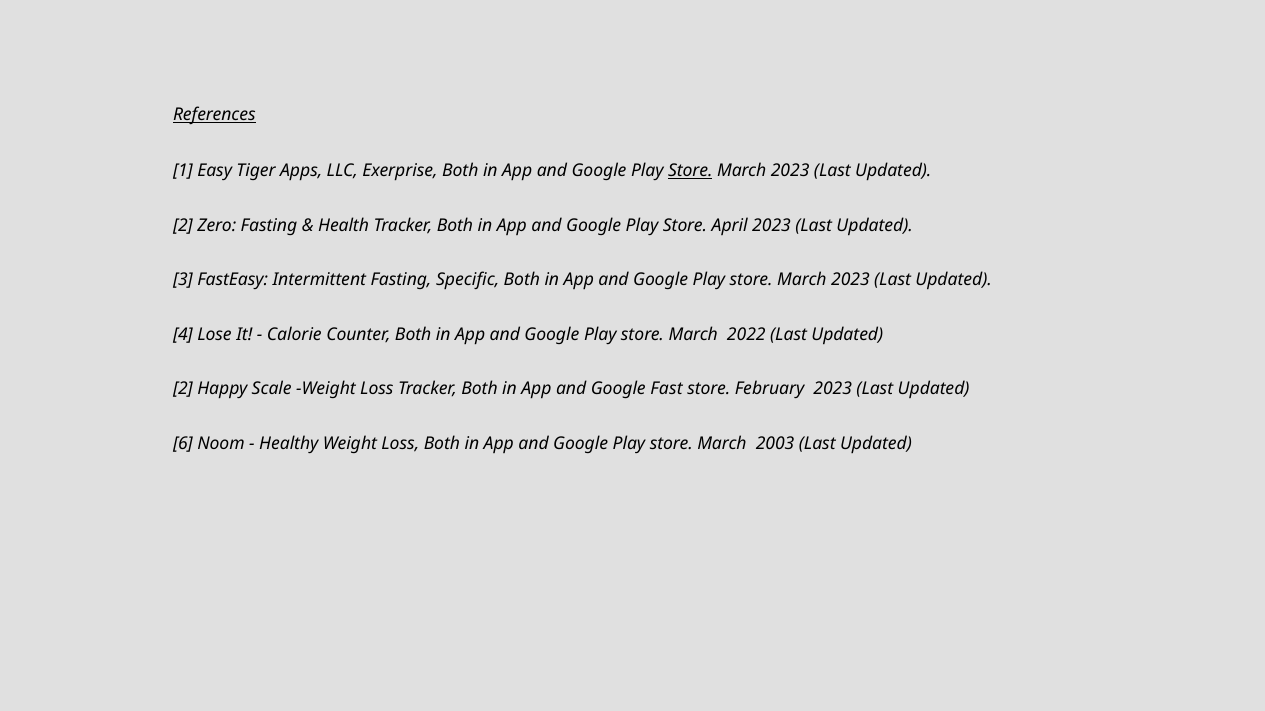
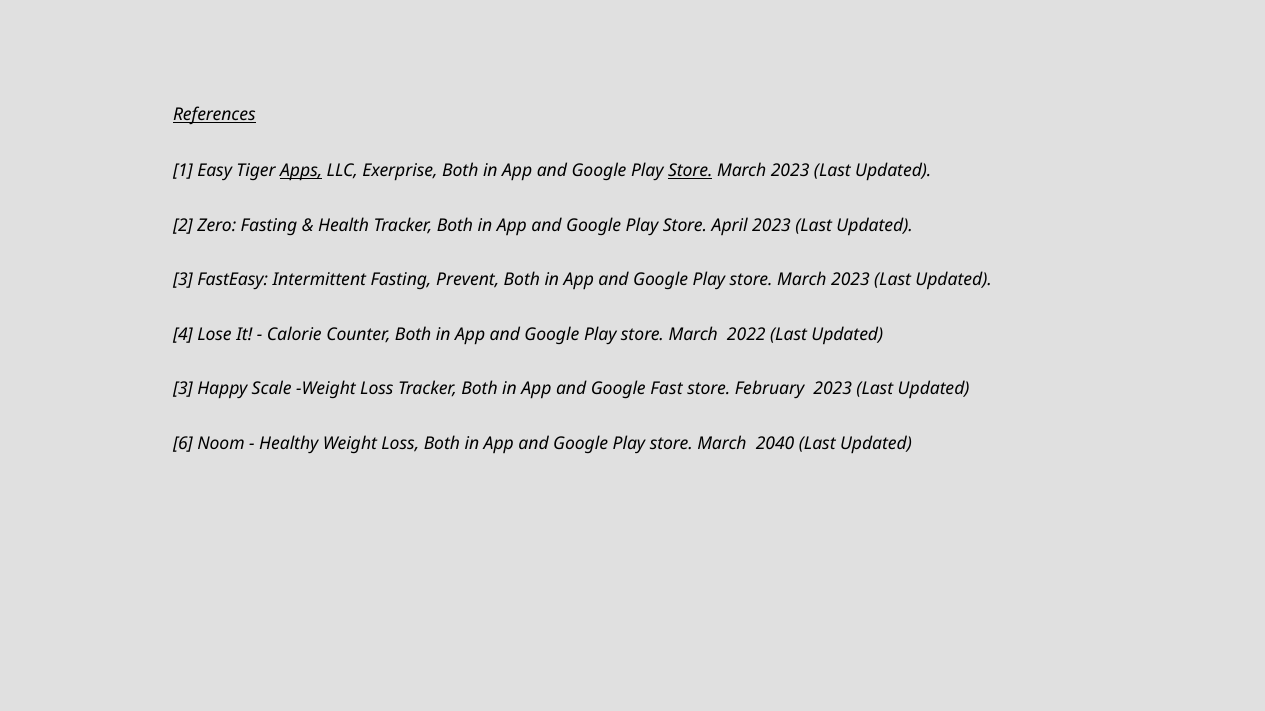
Apps underline: none -> present
Specific: Specific -> Prevent
2 at (183, 389): 2 -> 3
2003: 2003 -> 2040
